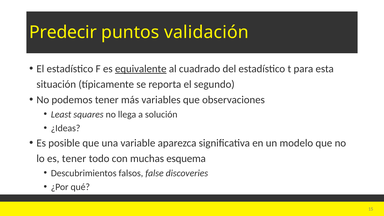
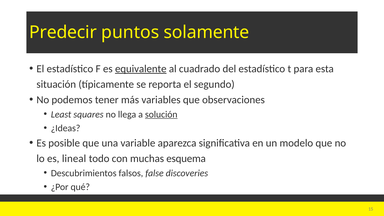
validación: validación -> solamente
solución underline: none -> present
es tener: tener -> lineal
